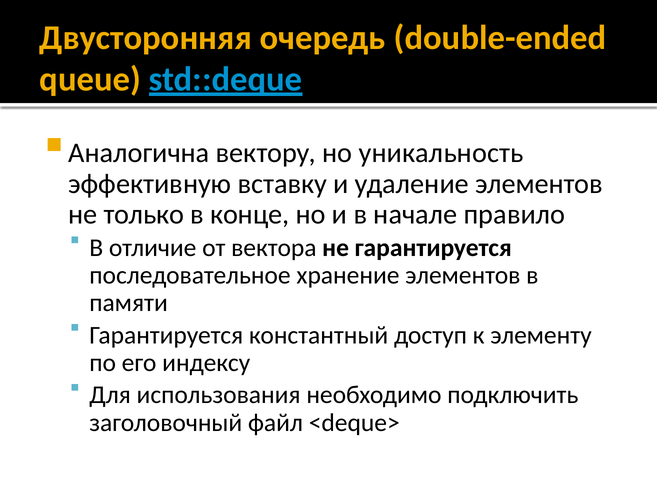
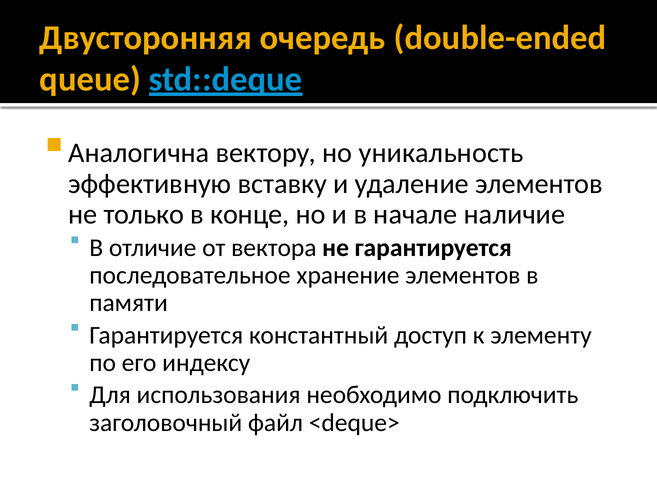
правило: правило -> наличие
